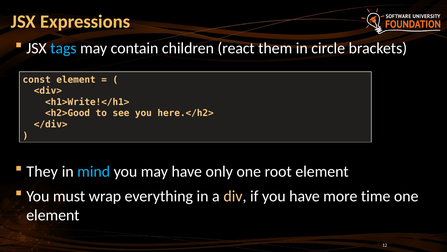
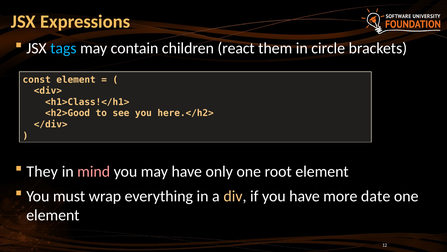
<h1>Write!</h1>: <h1>Write!</h1> -> <h1>Class!</h1>
mind colour: light blue -> pink
time: time -> date
